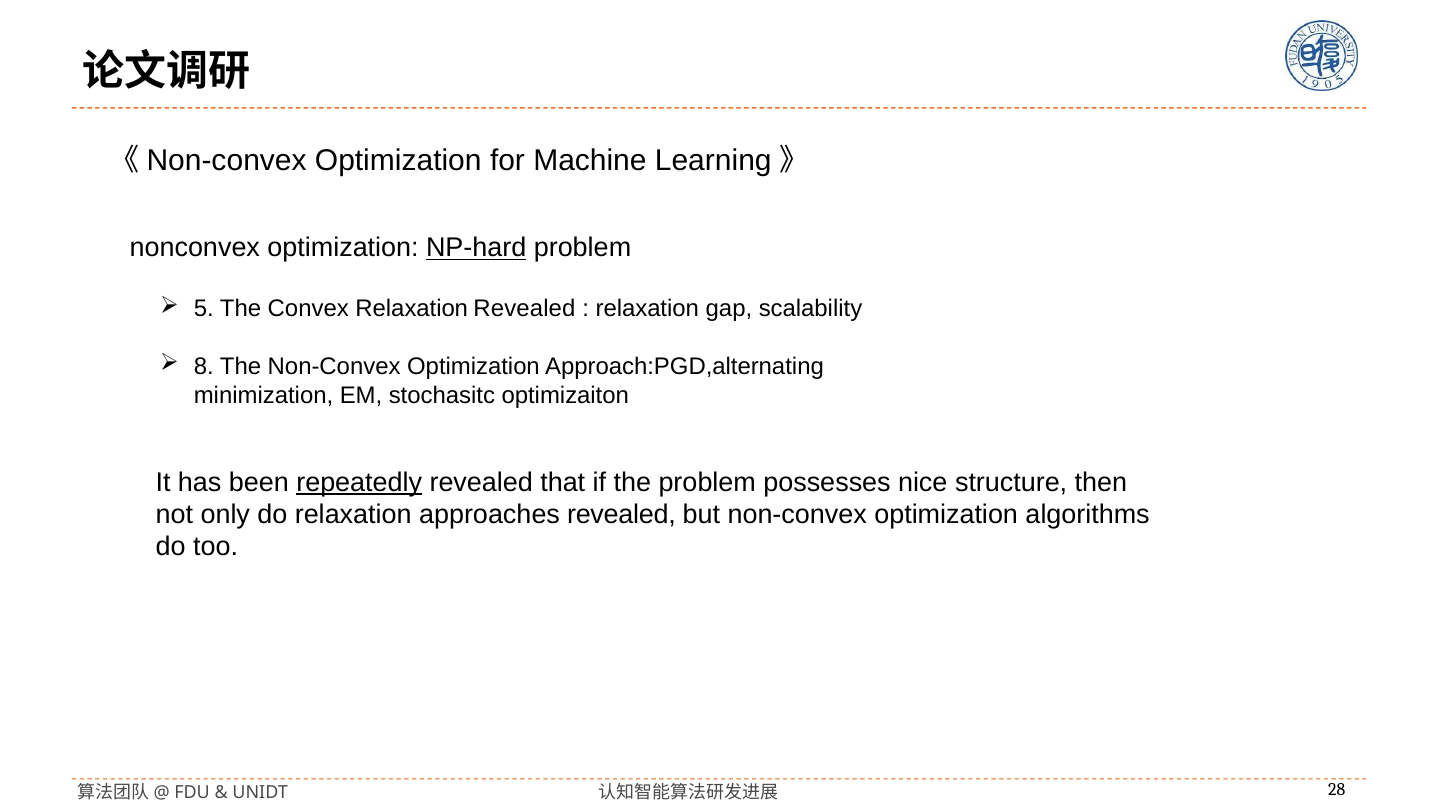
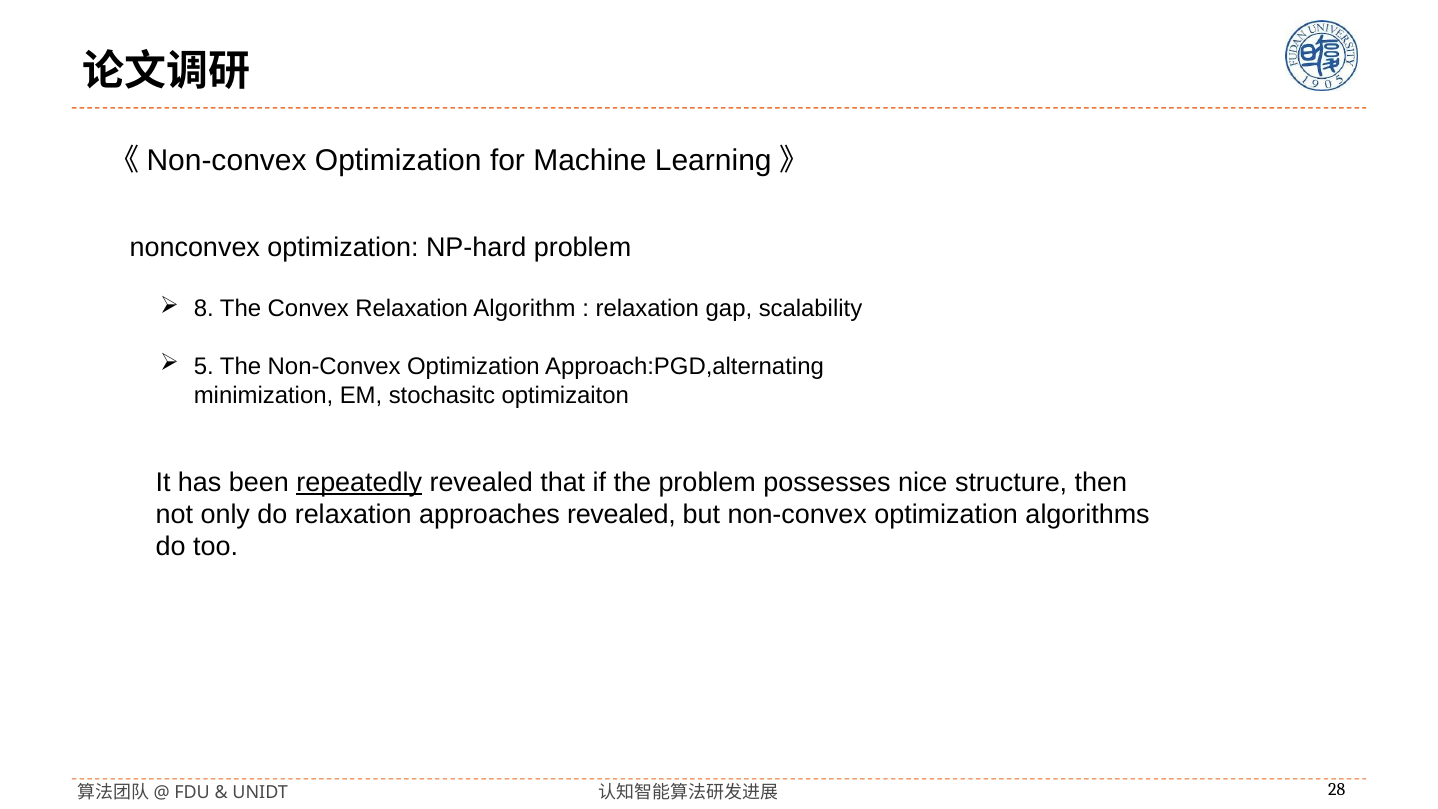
NP-hard underline: present -> none
5: 5 -> 8
Relaxation Revealed: Revealed -> Algorithm
8: 8 -> 5
